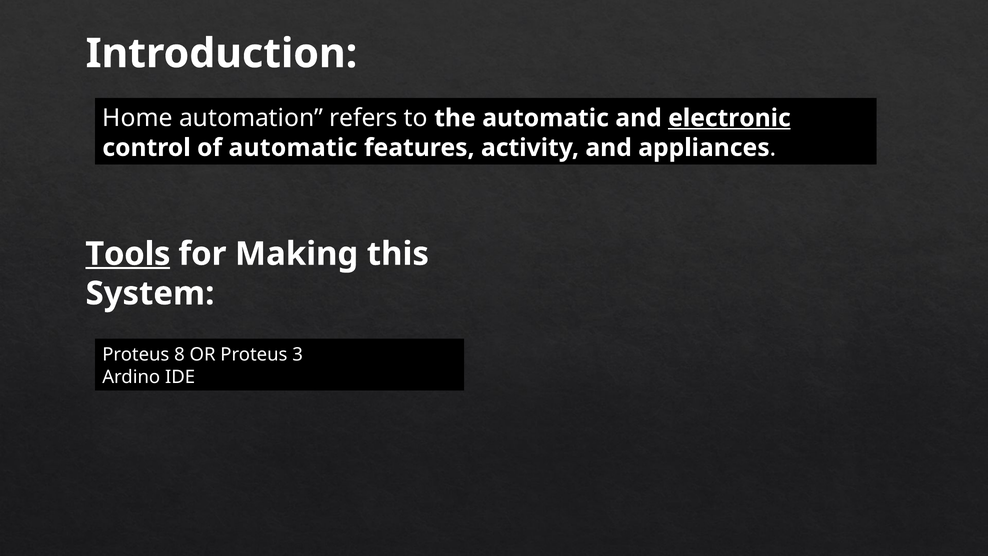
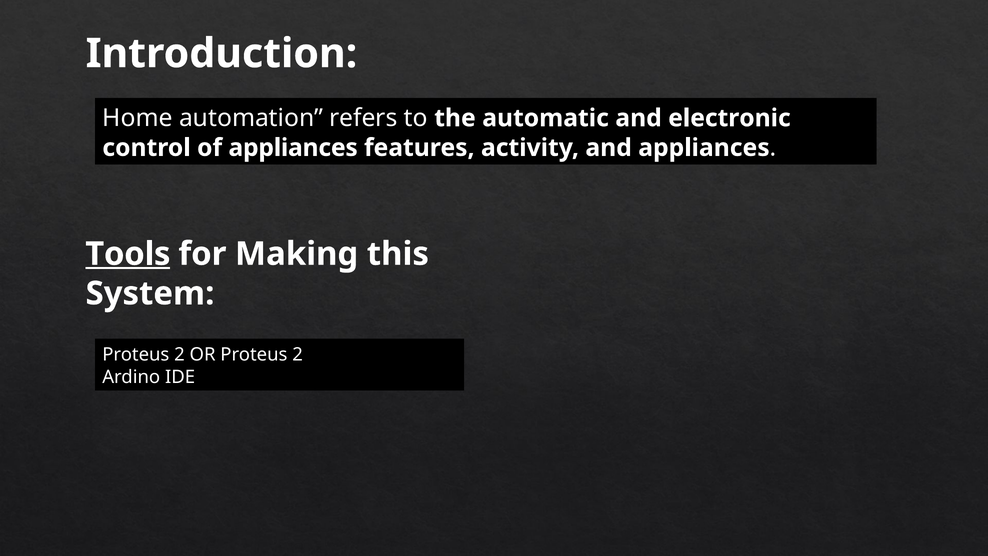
electronic underline: present -> none
of automatic: automatic -> appliances
8 at (179, 355): 8 -> 2
OR Proteus 3: 3 -> 2
